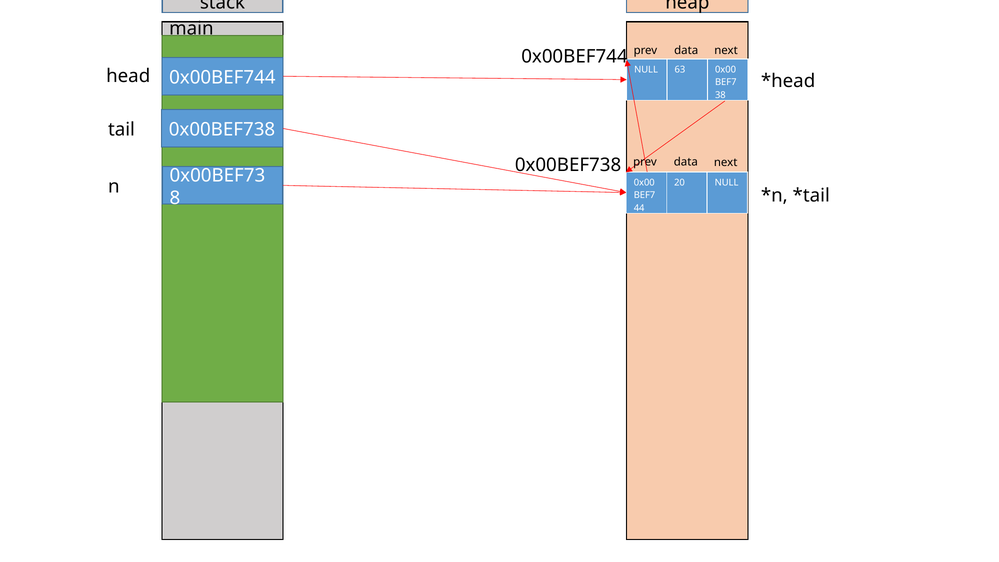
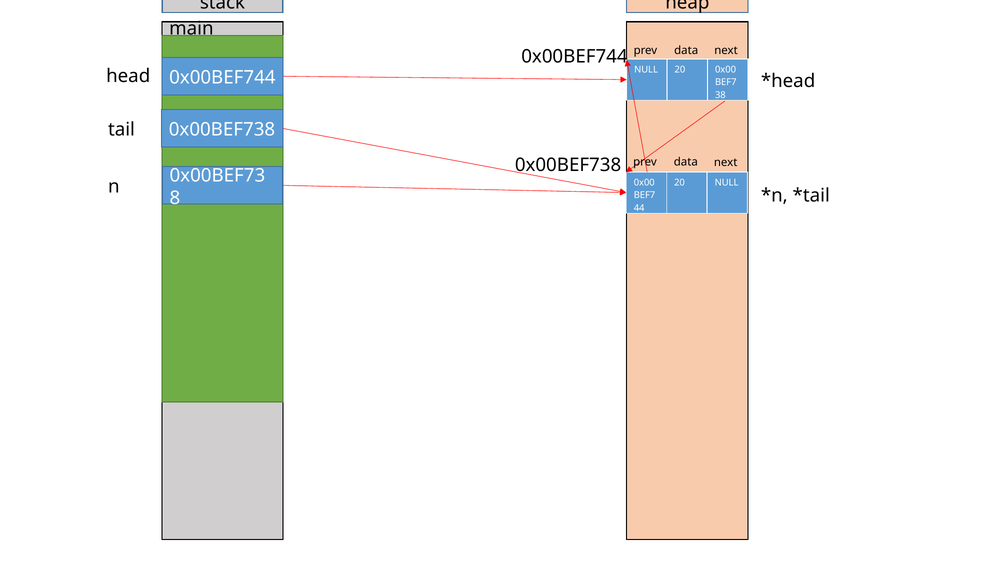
NULL 63: 63 -> 20
